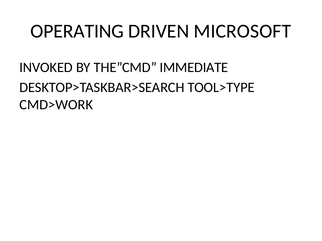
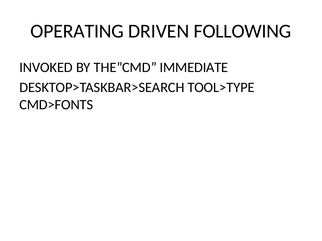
MICROSOFT: MICROSOFT -> FOLLOWING
CMD>WORK: CMD>WORK -> CMD>FONTS
